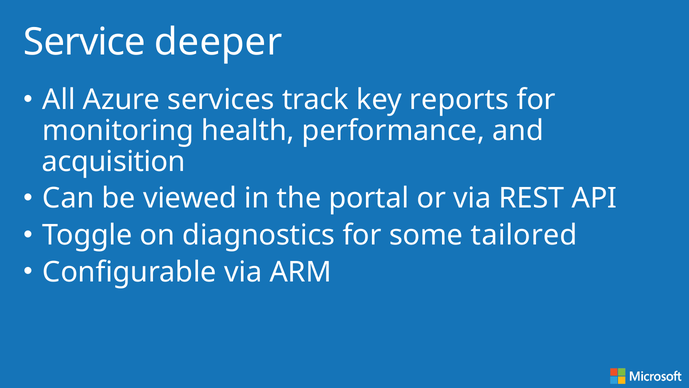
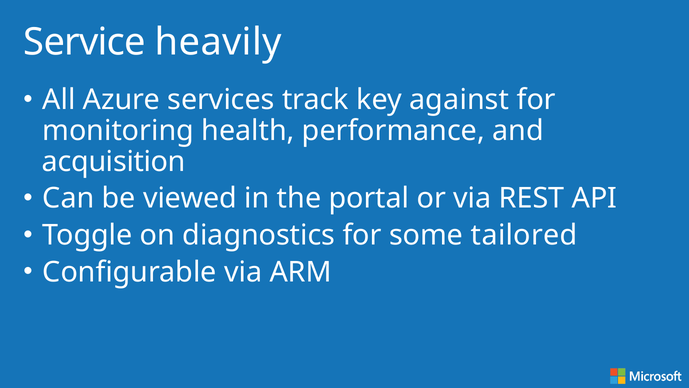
deeper: deeper -> heavily
reports: reports -> against
